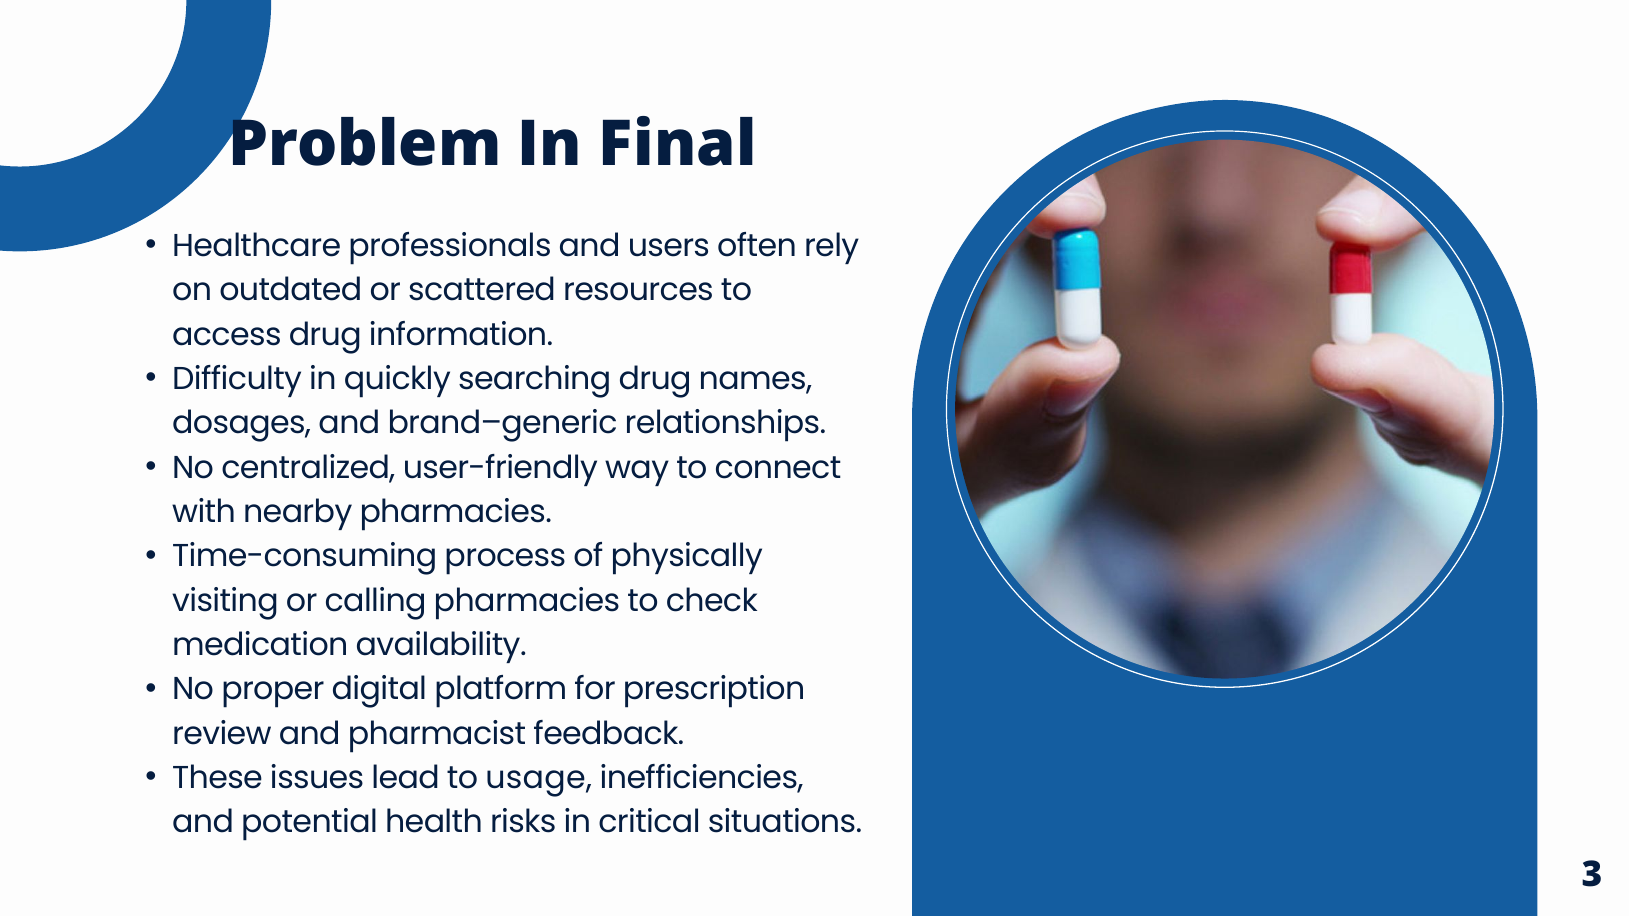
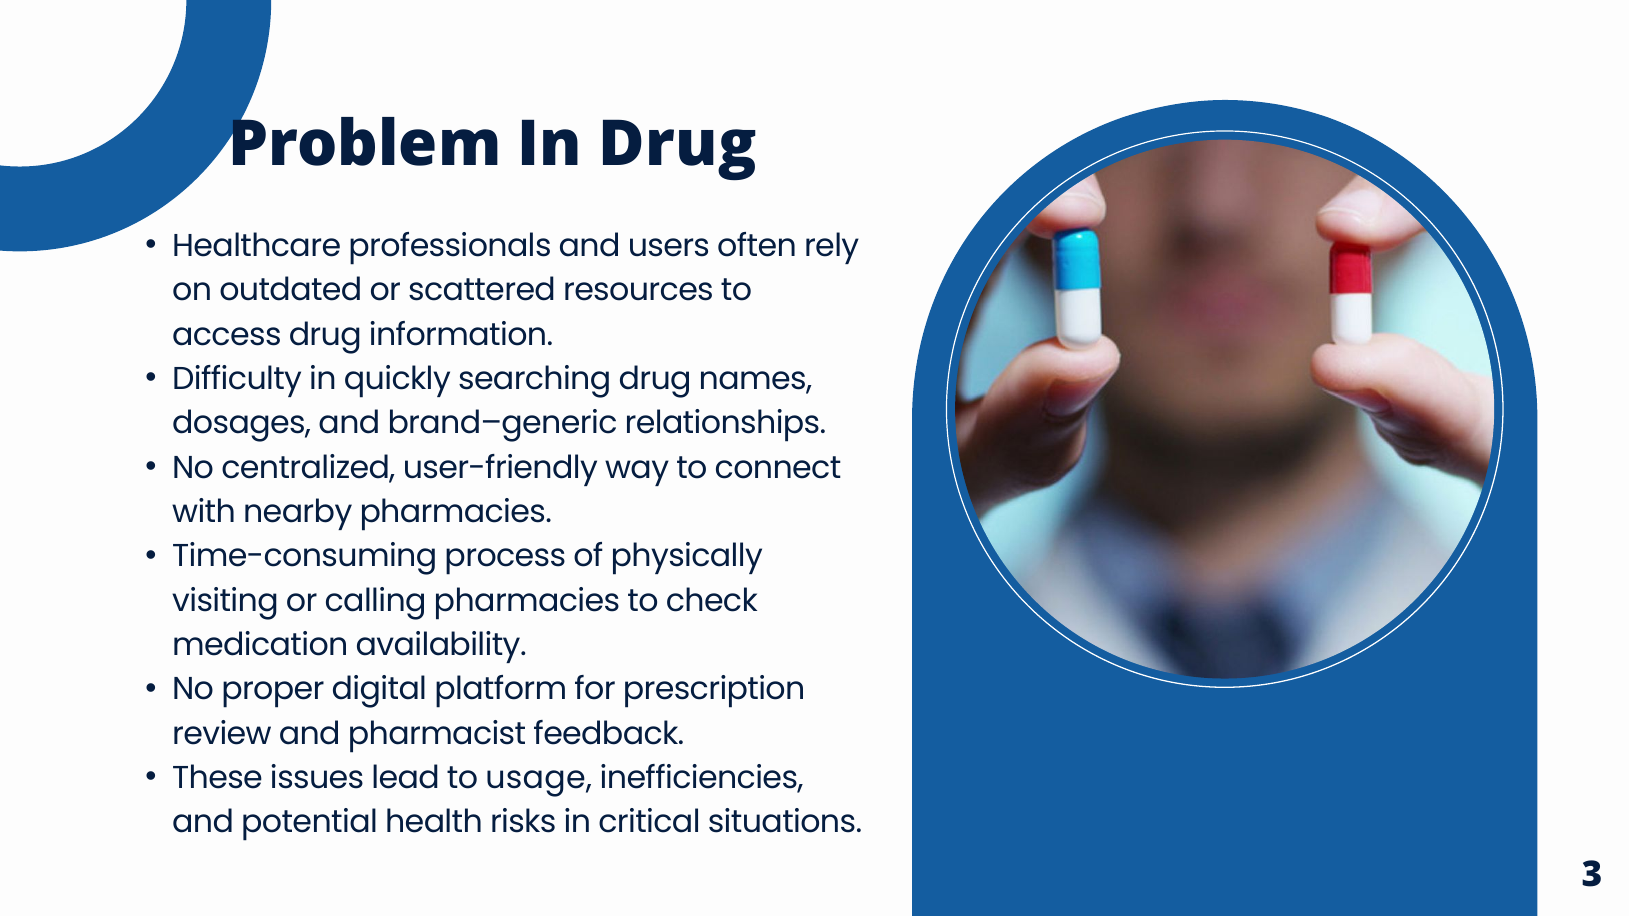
In Final: Final -> Drug
